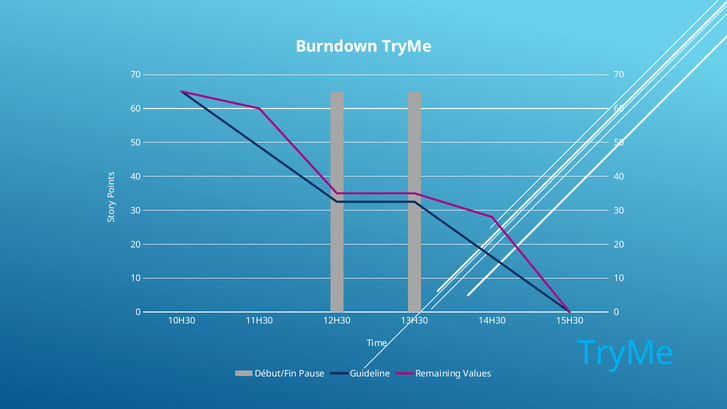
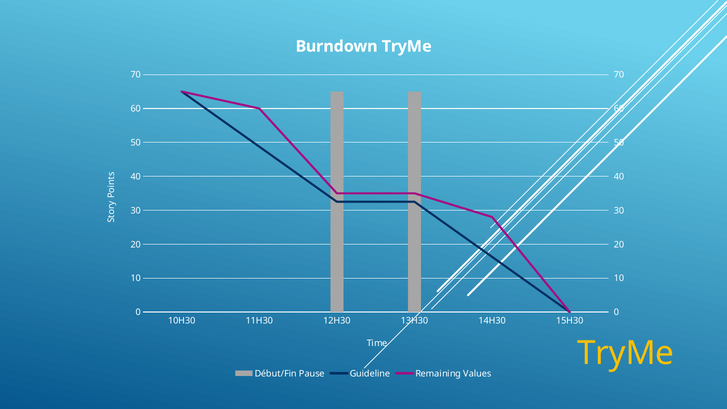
TryMe at (626, 353) colour: light blue -> yellow
